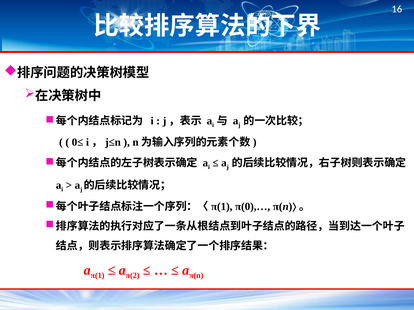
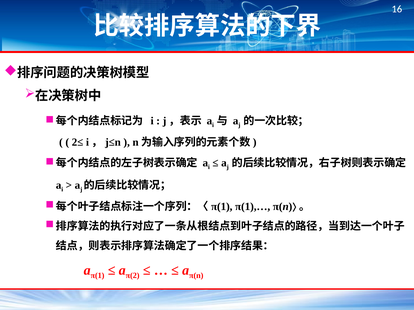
0≤: 0≤ -> 2≤
π(0),…: π(0),… -> π(1),…
